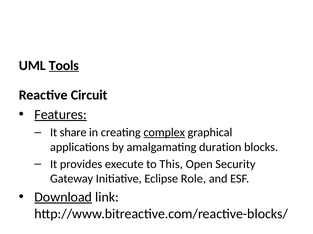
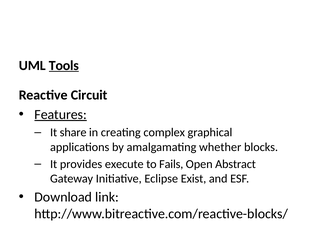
complex underline: present -> none
duration: duration -> whether
This: This -> Fails
Security: Security -> Abstract
Role: Role -> Exist
Download underline: present -> none
